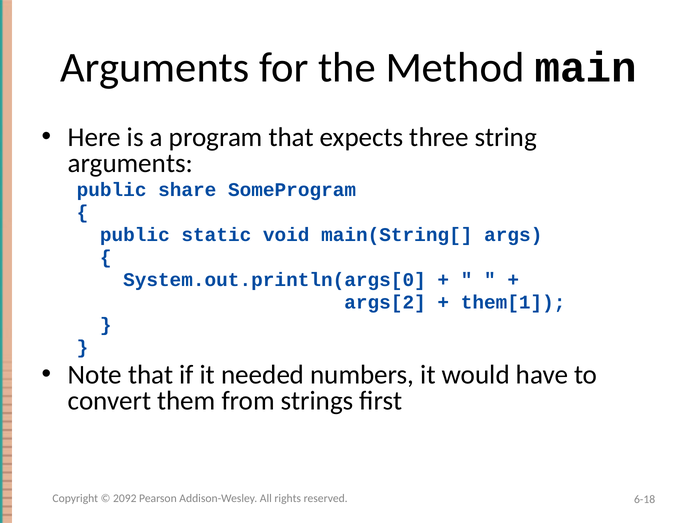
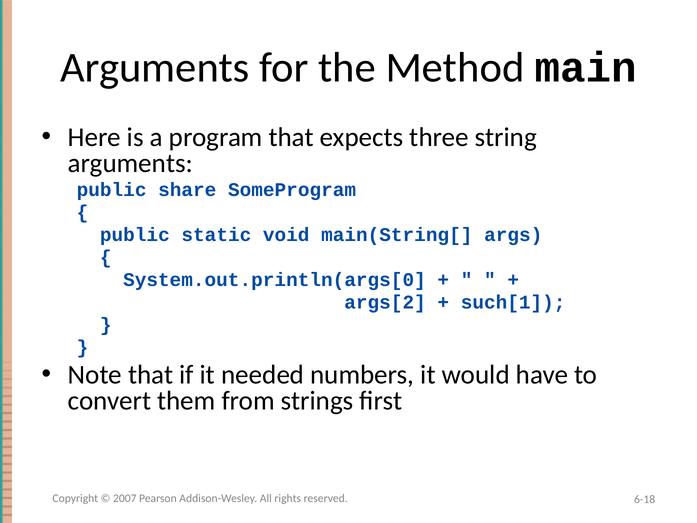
them[1: them[1 -> such[1
2092: 2092 -> 2007
